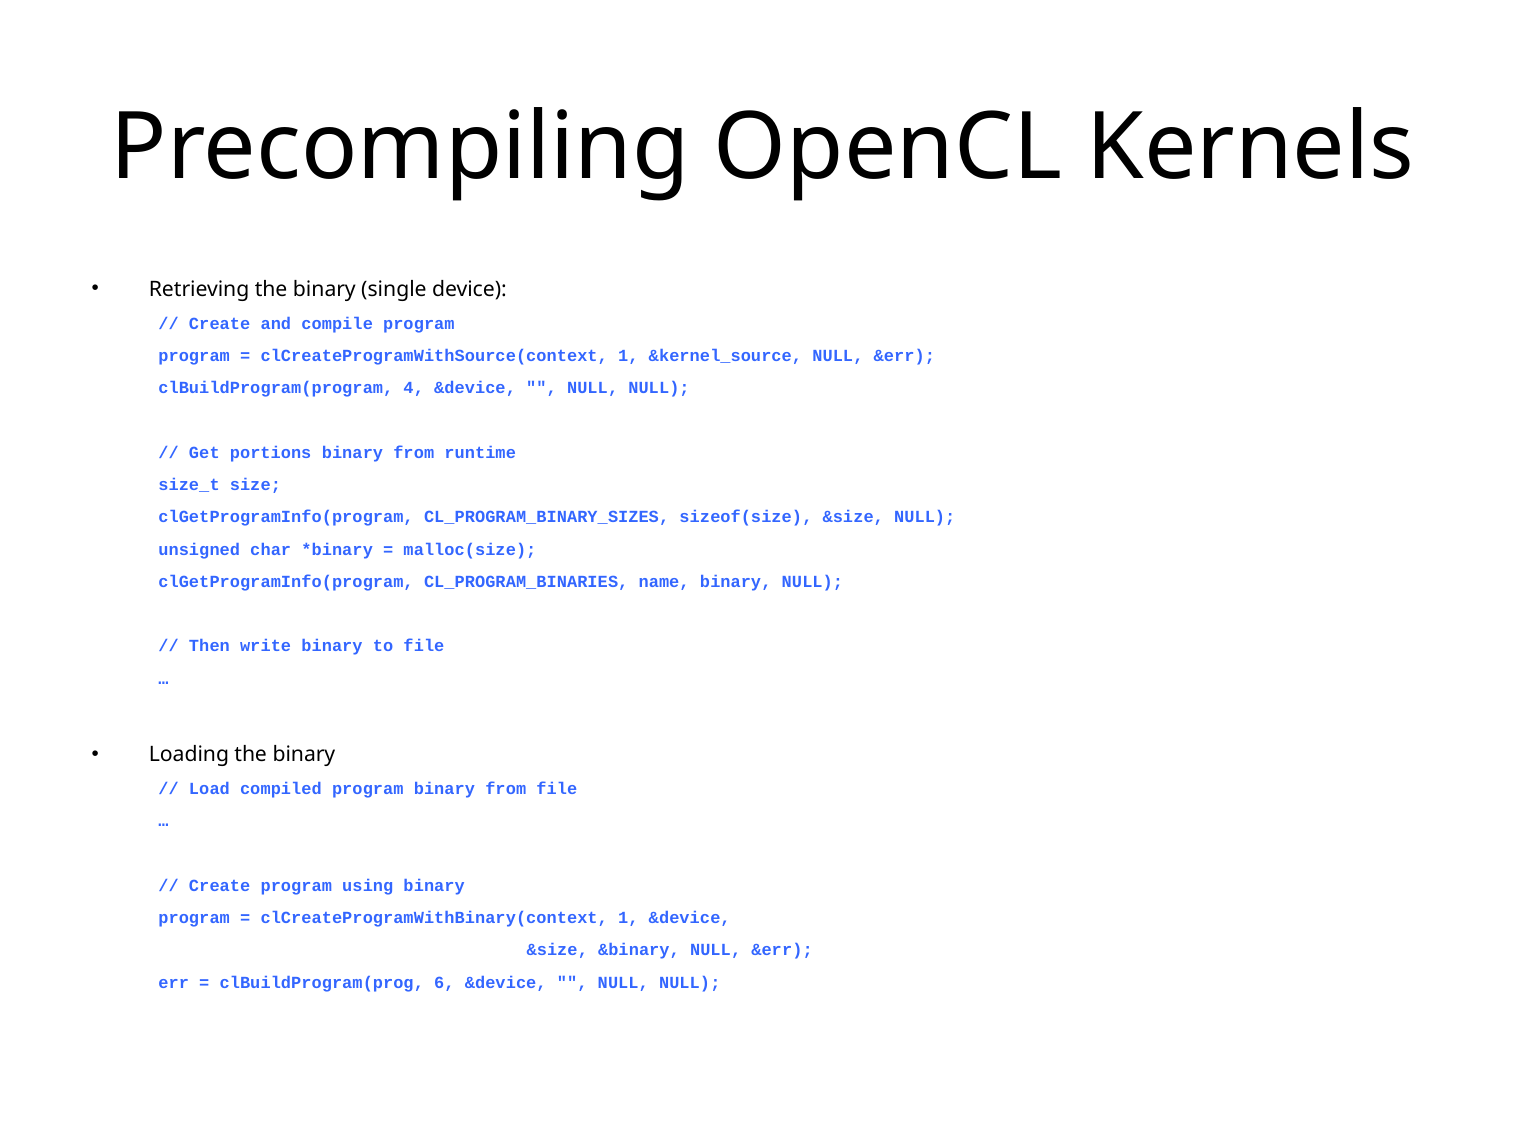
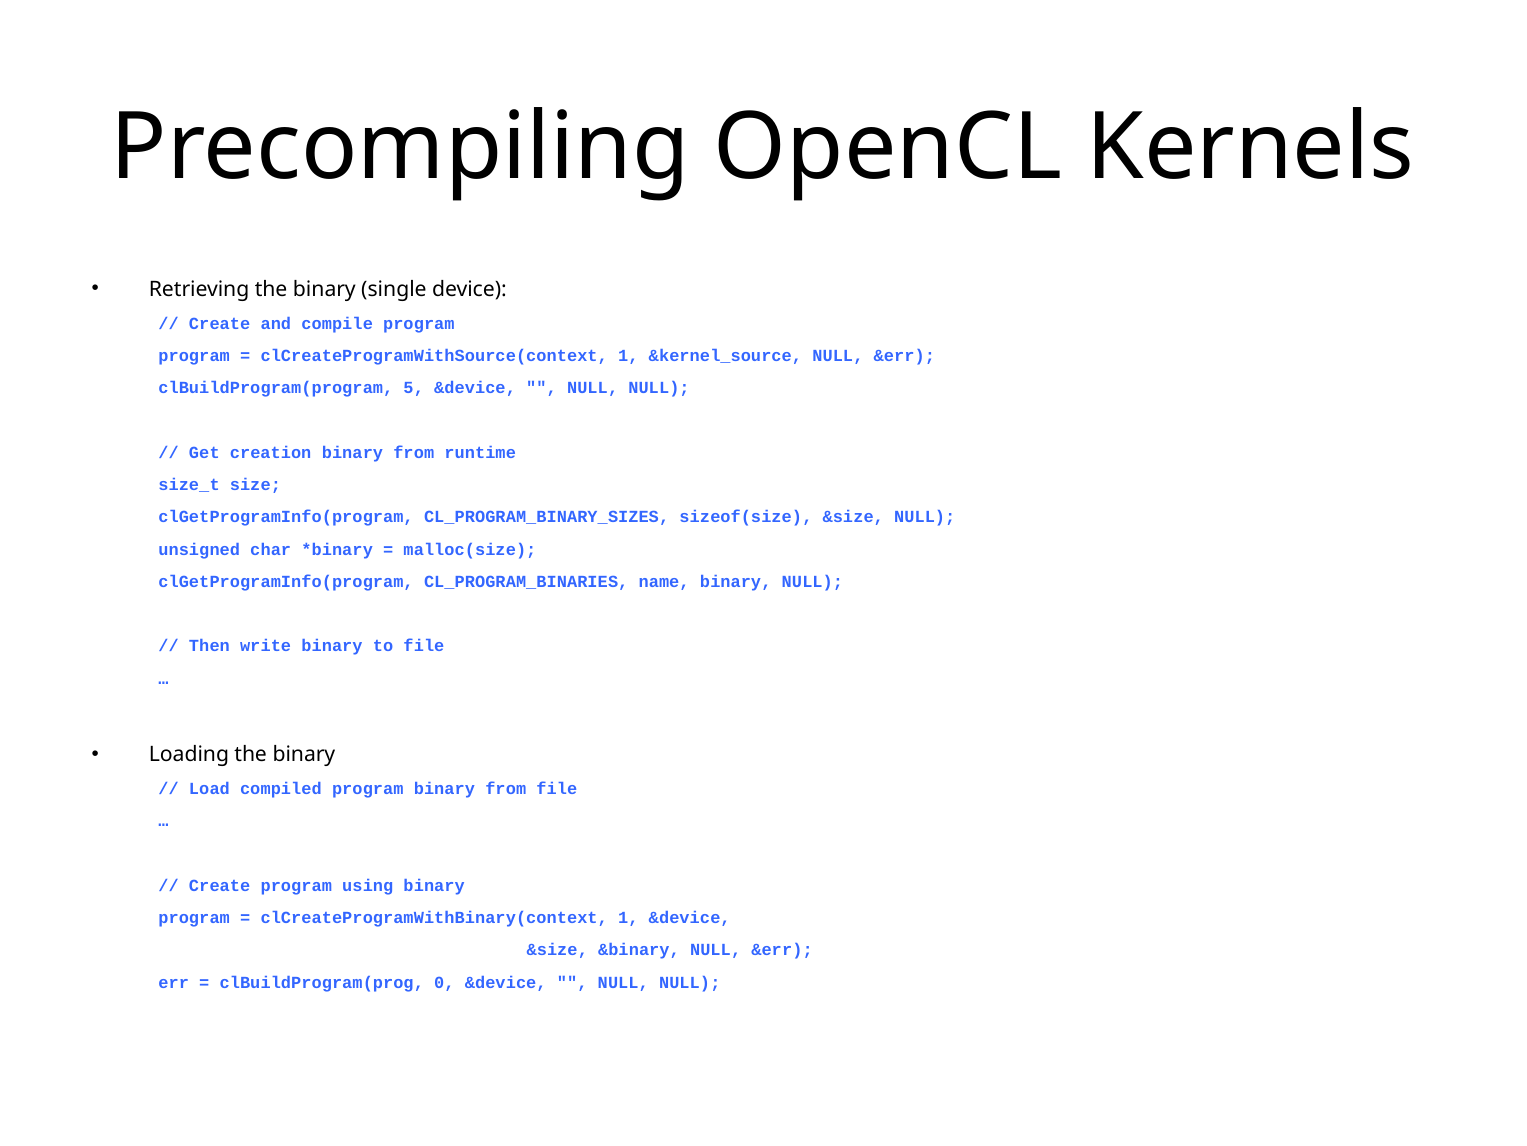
4: 4 -> 5
portions: portions -> creation
6: 6 -> 0
